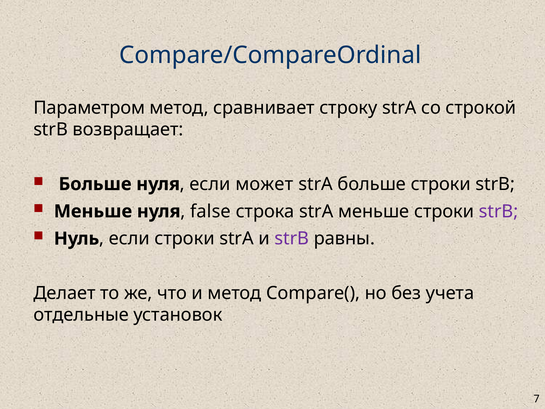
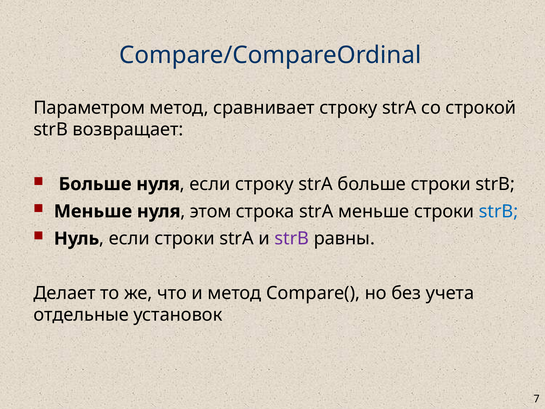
если может: может -> строку
false: false -> этом
strB at (499, 211) colour: purple -> blue
